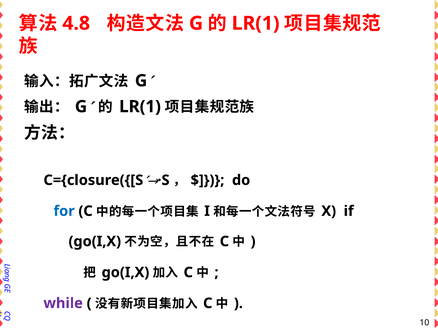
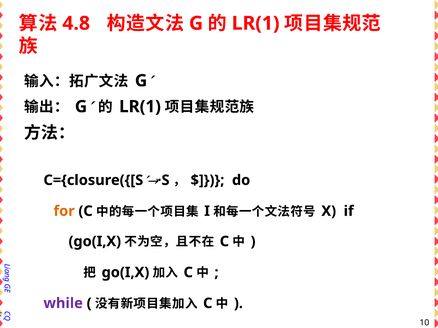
for colour: blue -> orange
